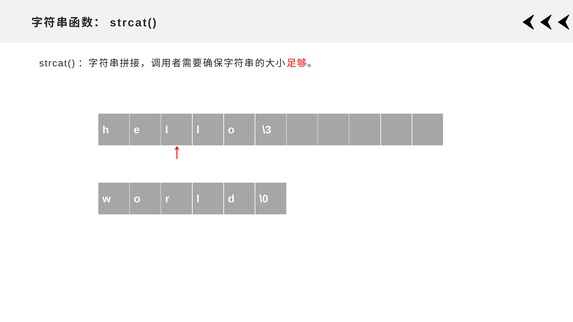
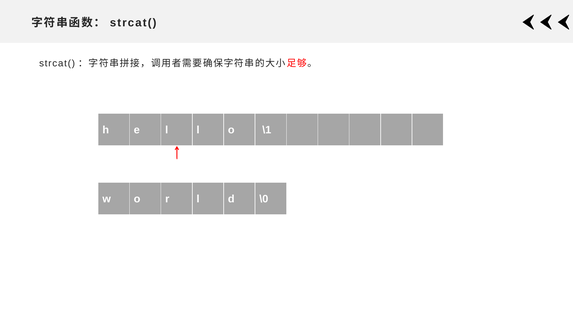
\3: \3 -> \1
